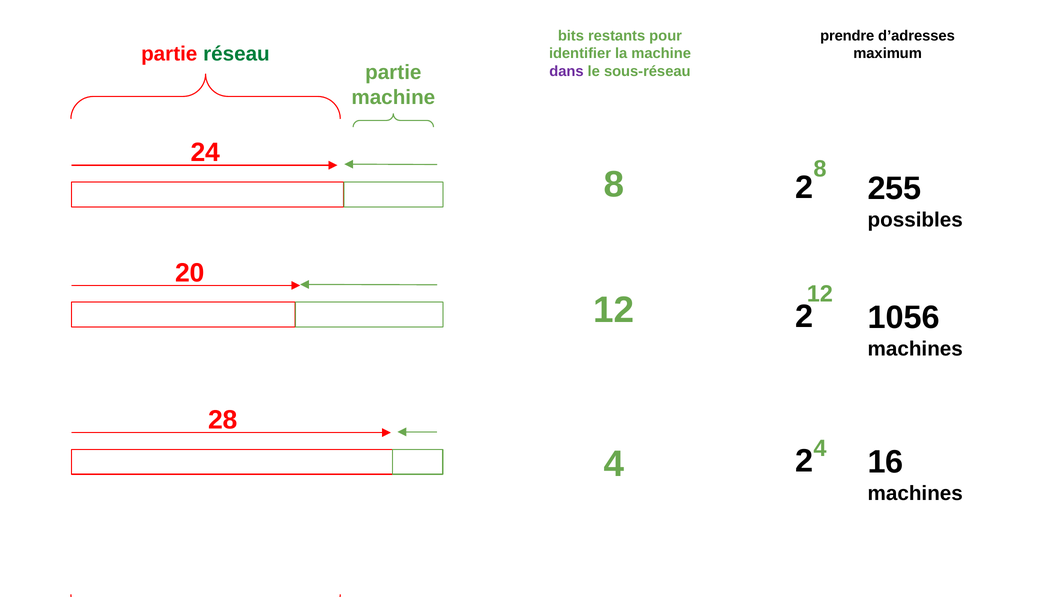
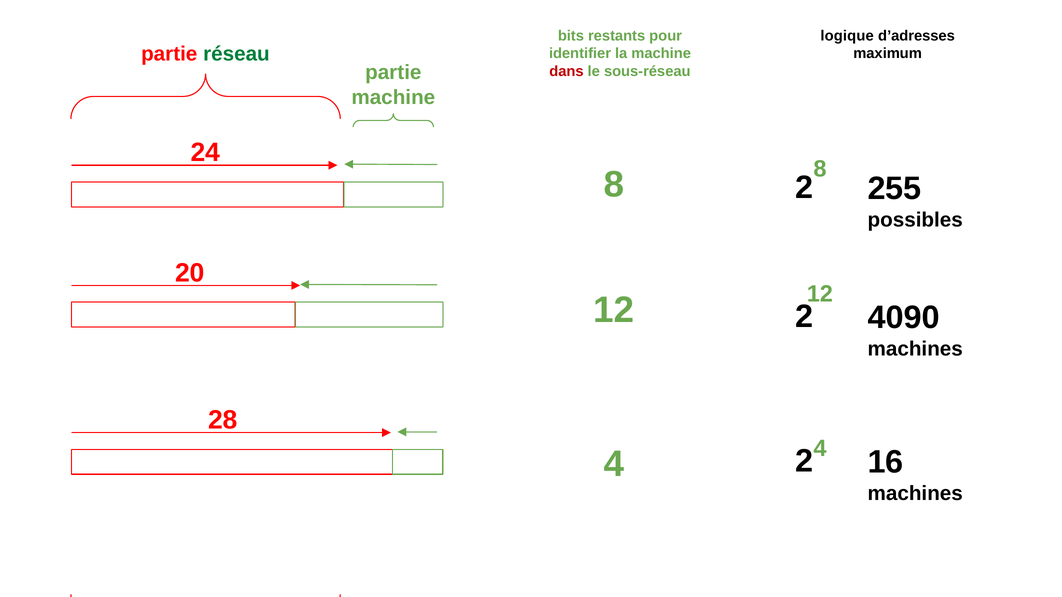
prendre: prendre -> logique
dans colour: purple -> red
1056: 1056 -> 4090
